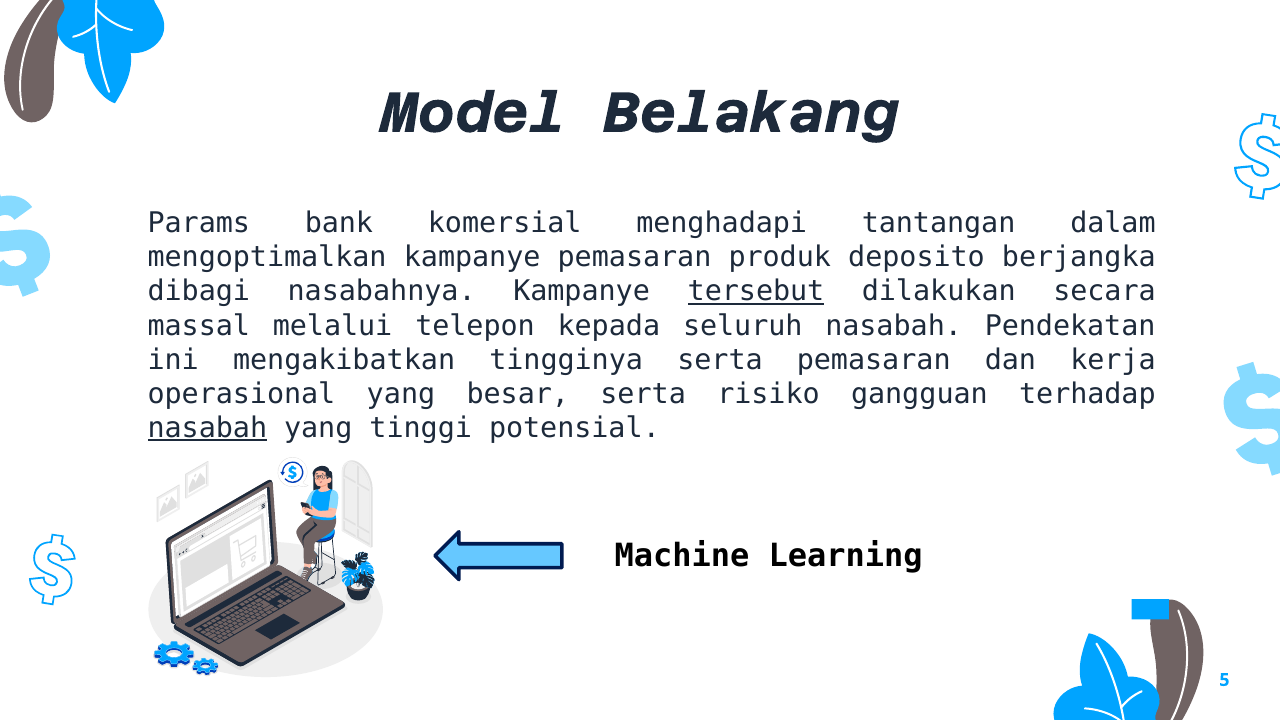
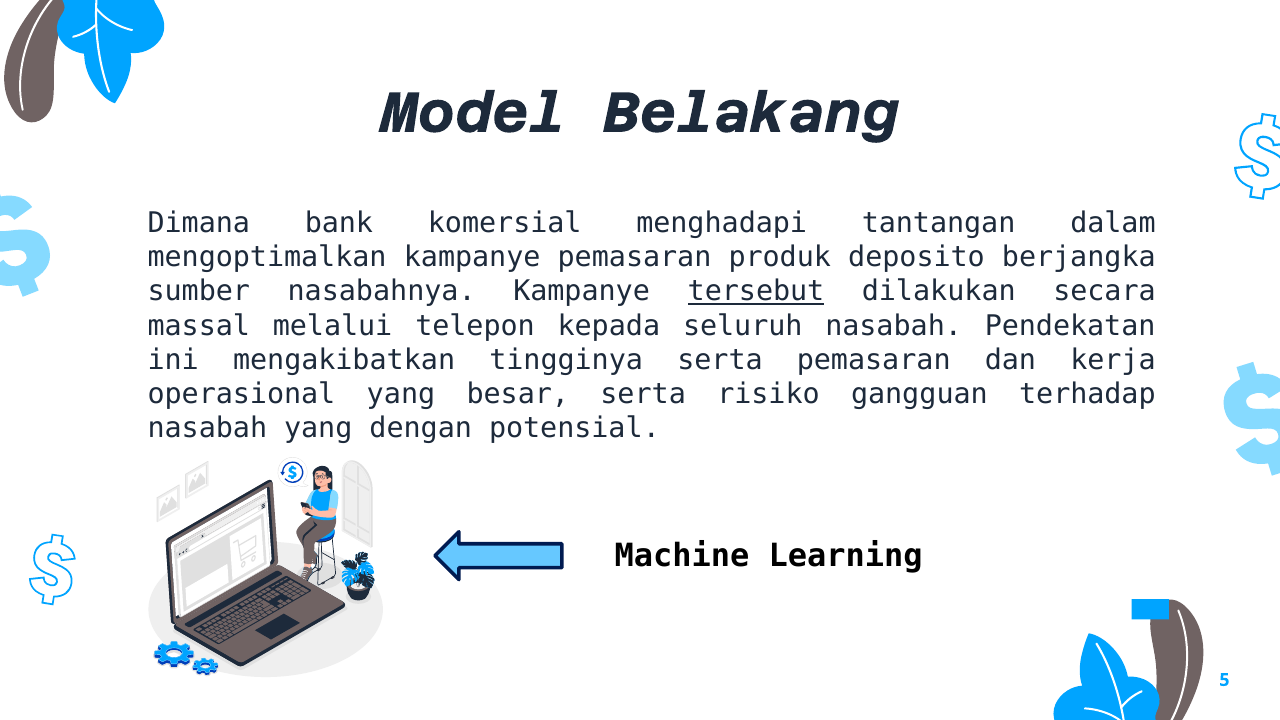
Params: Params -> Dimana
dibagi: dibagi -> sumber
nasabah at (207, 428) underline: present -> none
tinggi: tinggi -> dengan
